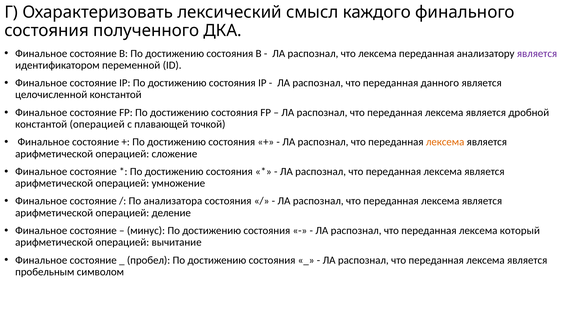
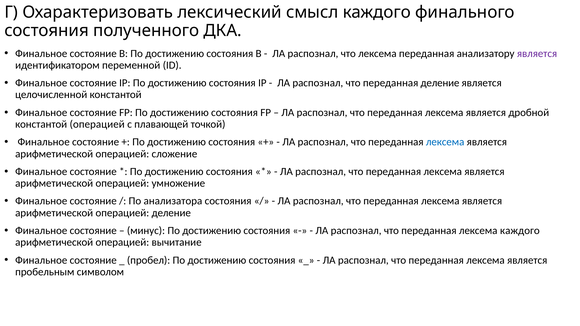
переданная данного: данного -> деление
лексема at (445, 142) colour: orange -> blue
лексема который: который -> каждого
